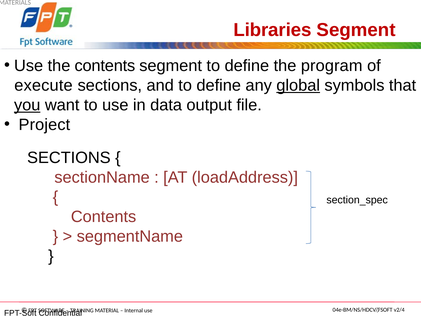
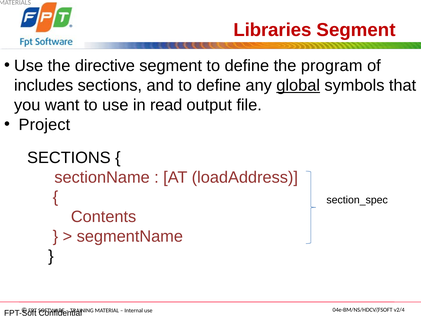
the contents: contents -> directive
execute: execute -> includes
you underline: present -> none
data: data -> read
